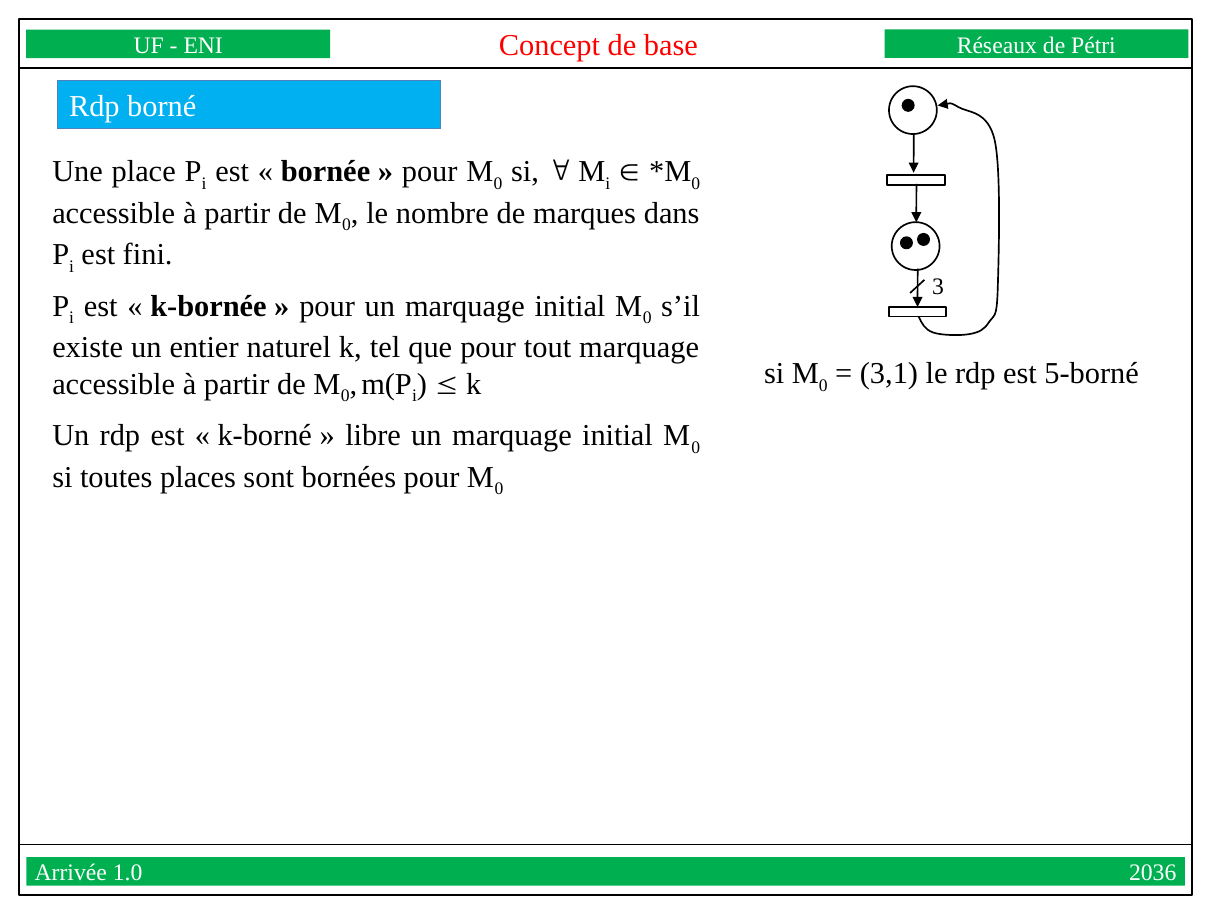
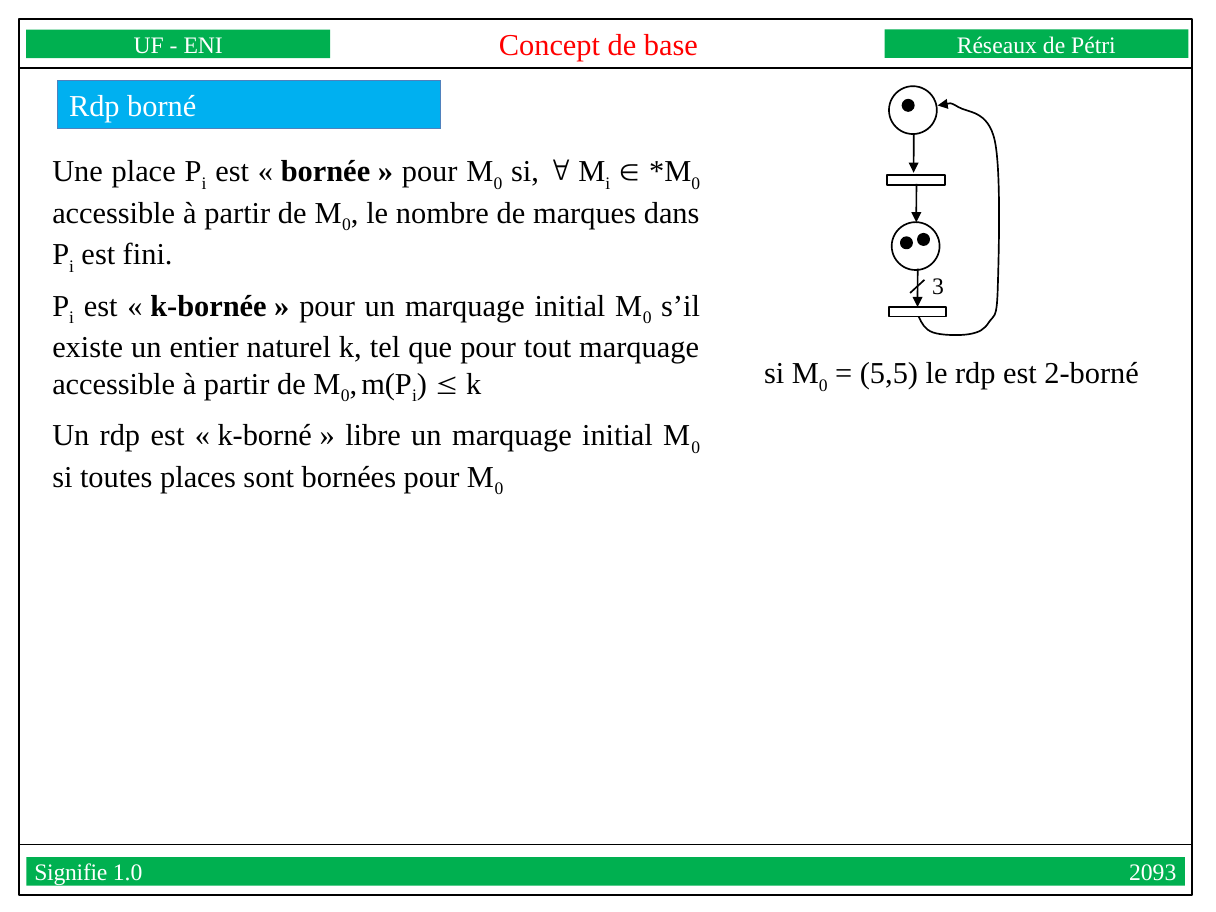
3,1: 3,1 -> 5,5
5-borné: 5-borné -> 2-borné
Arrivée: Arrivée -> Signifie
2036: 2036 -> 2093
